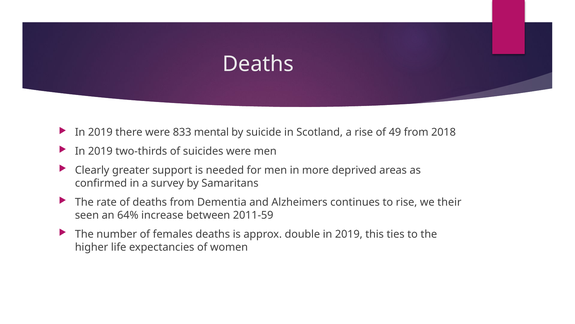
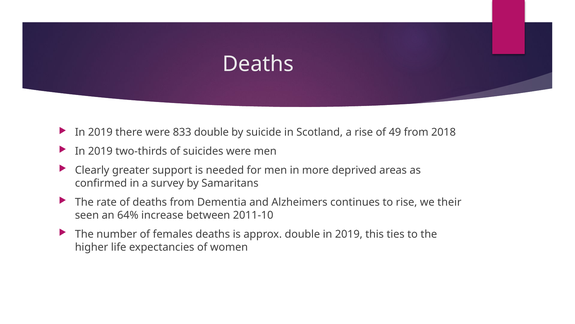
833 mental: mental -> double
2011-59: 2011-59 -> 2011-10
